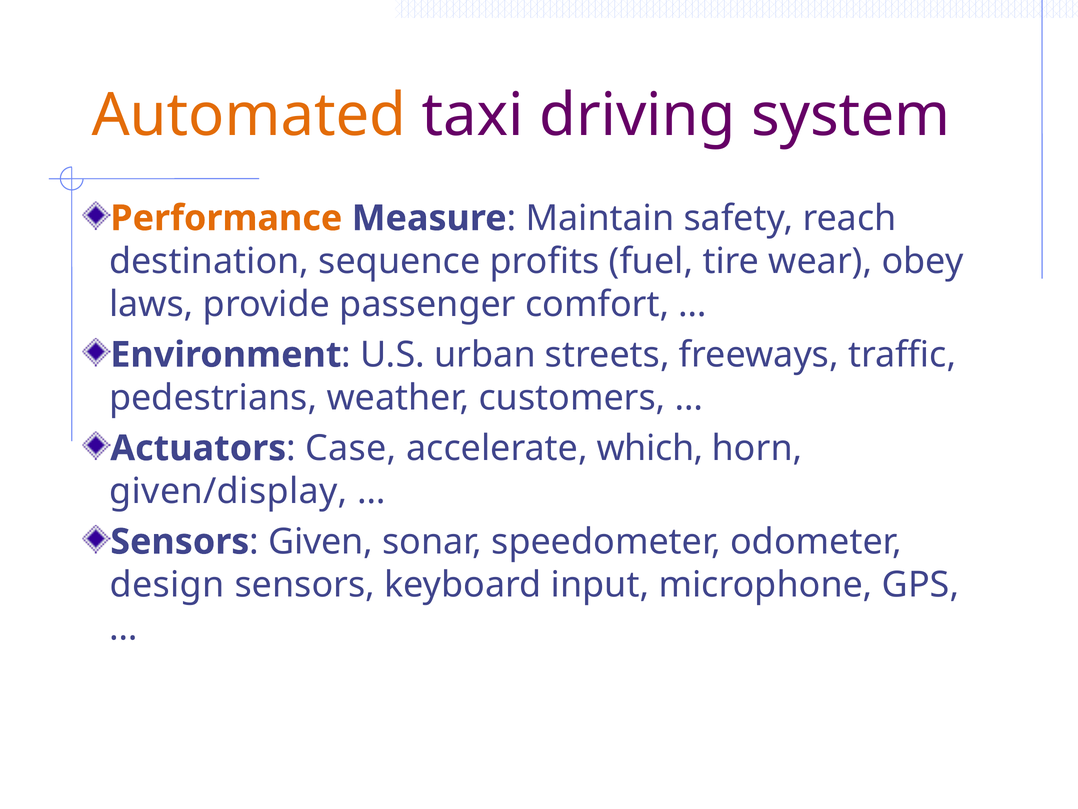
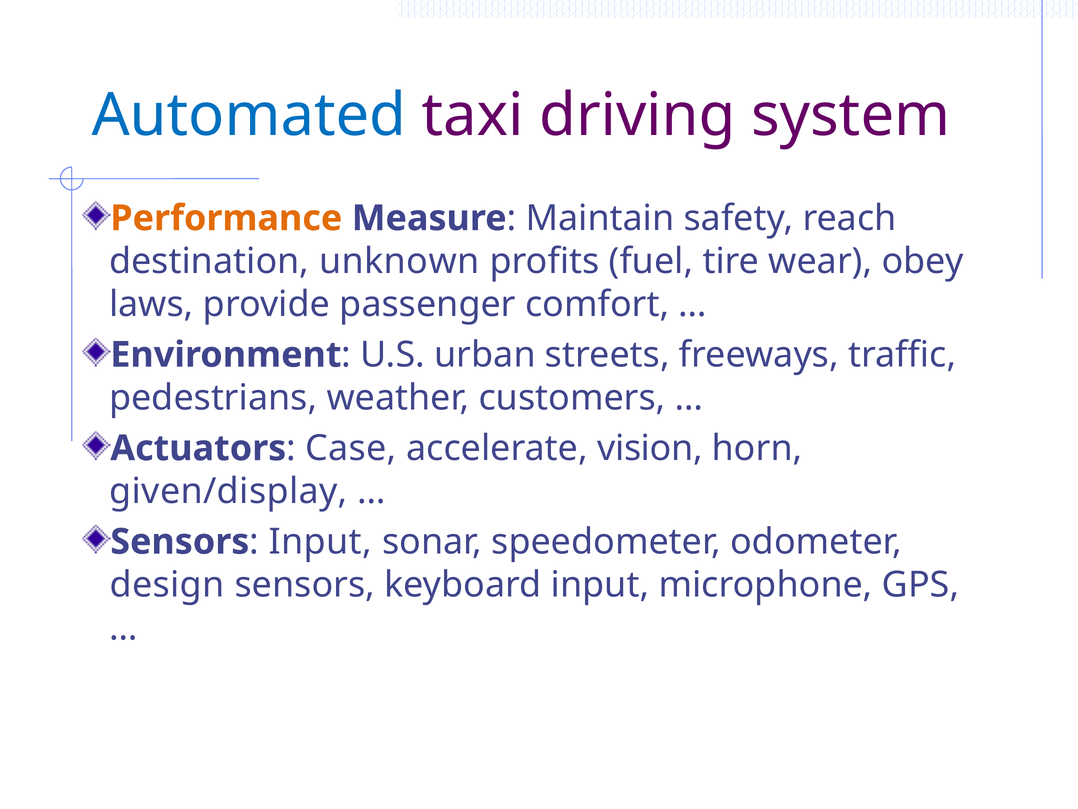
Automated colour: orange -> blue
sequence: sequence -> unknown
which: which -> vision
Given at (321, 541): Given -> Input
